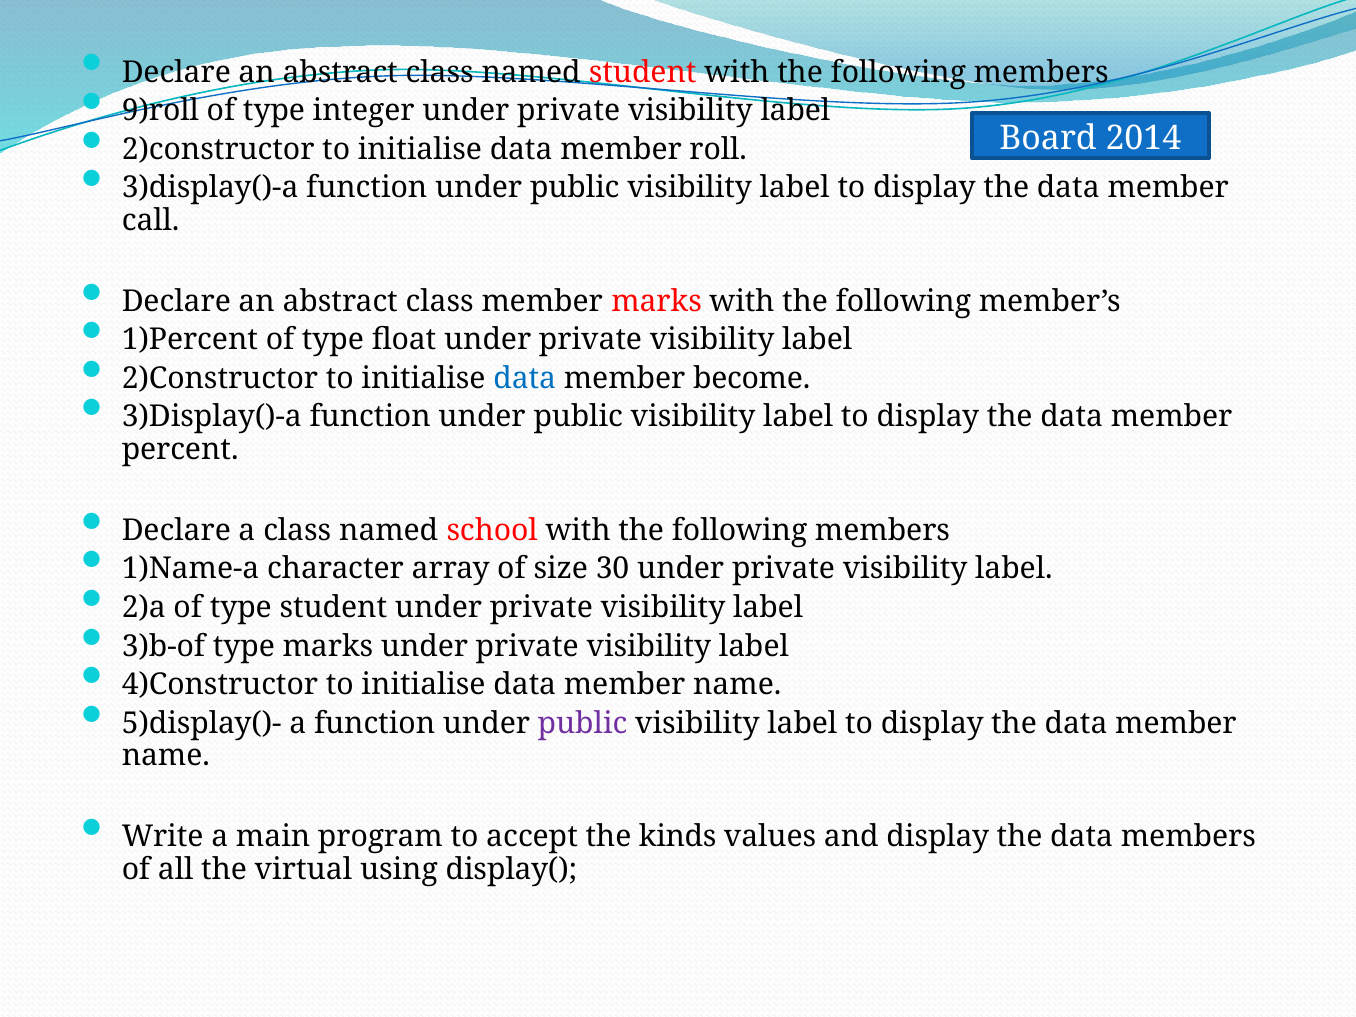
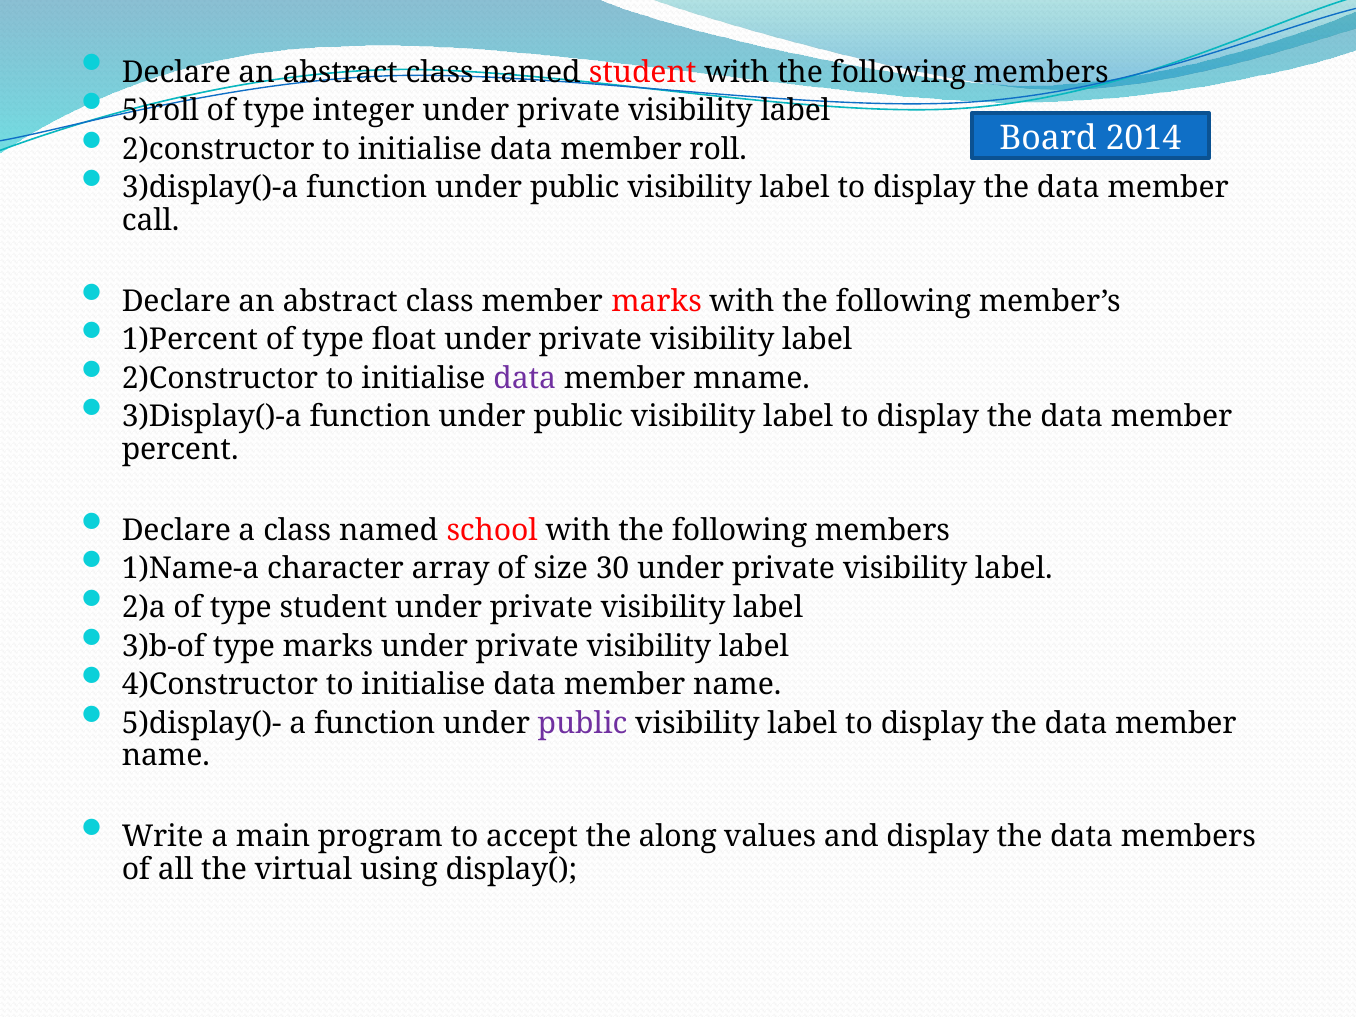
9)roll: 9)roll -> 5)roll
data at (525, 378) colour: blue -> purple
become: become -> mname
kinds: kinds -> along
